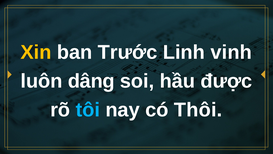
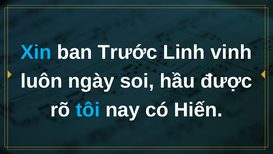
Xin colour: yellow -> light blue
dâng: dâng -> ngày
Thôi: Thôi -> Hiến
